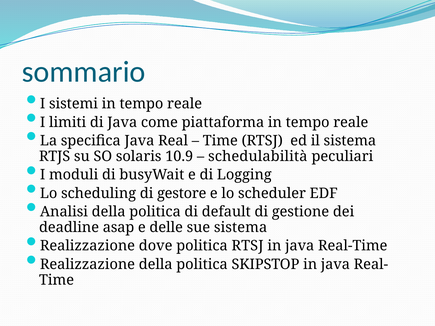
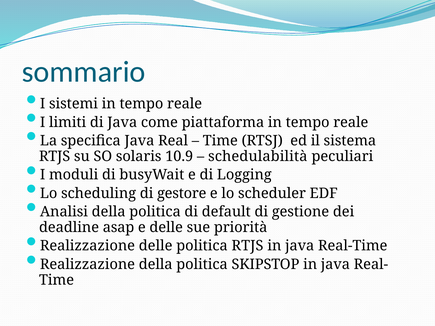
sue sistema: sistema -> priorità
Realizzazione dove: dove -> delle
politica RTSJ: RTSJ -> RTJS
